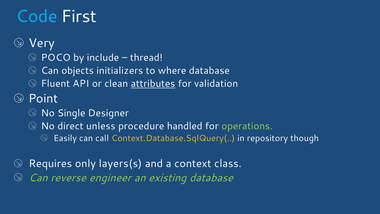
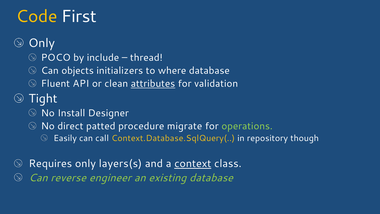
Code colour: light blue -> yellow
Very at (42, 43): Very -> Only
Point: Point -> Tight
Single: Single -> Install
unless: unless -> patted
handled: handled -> migrate
context underline: none -> present
